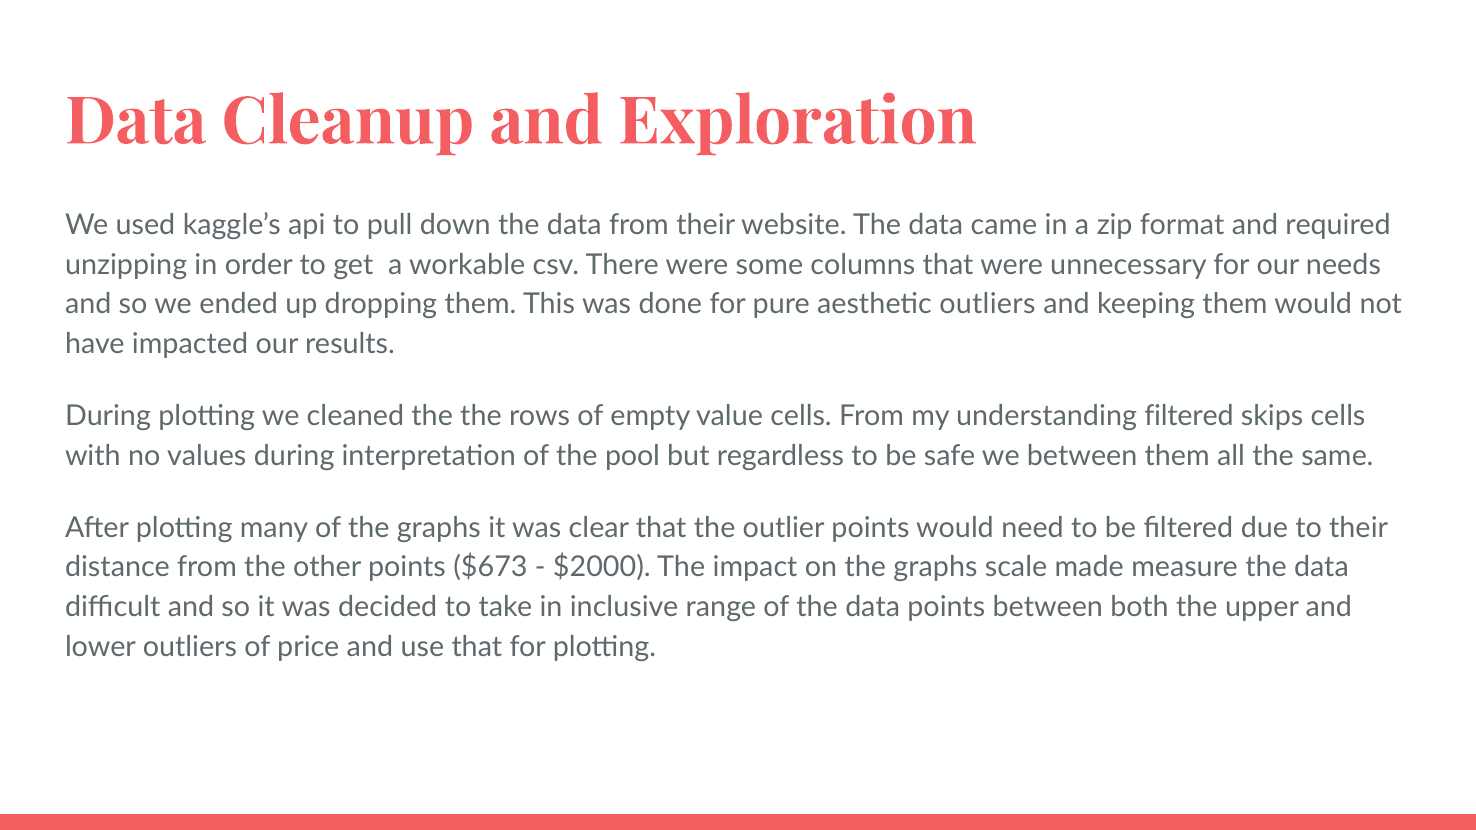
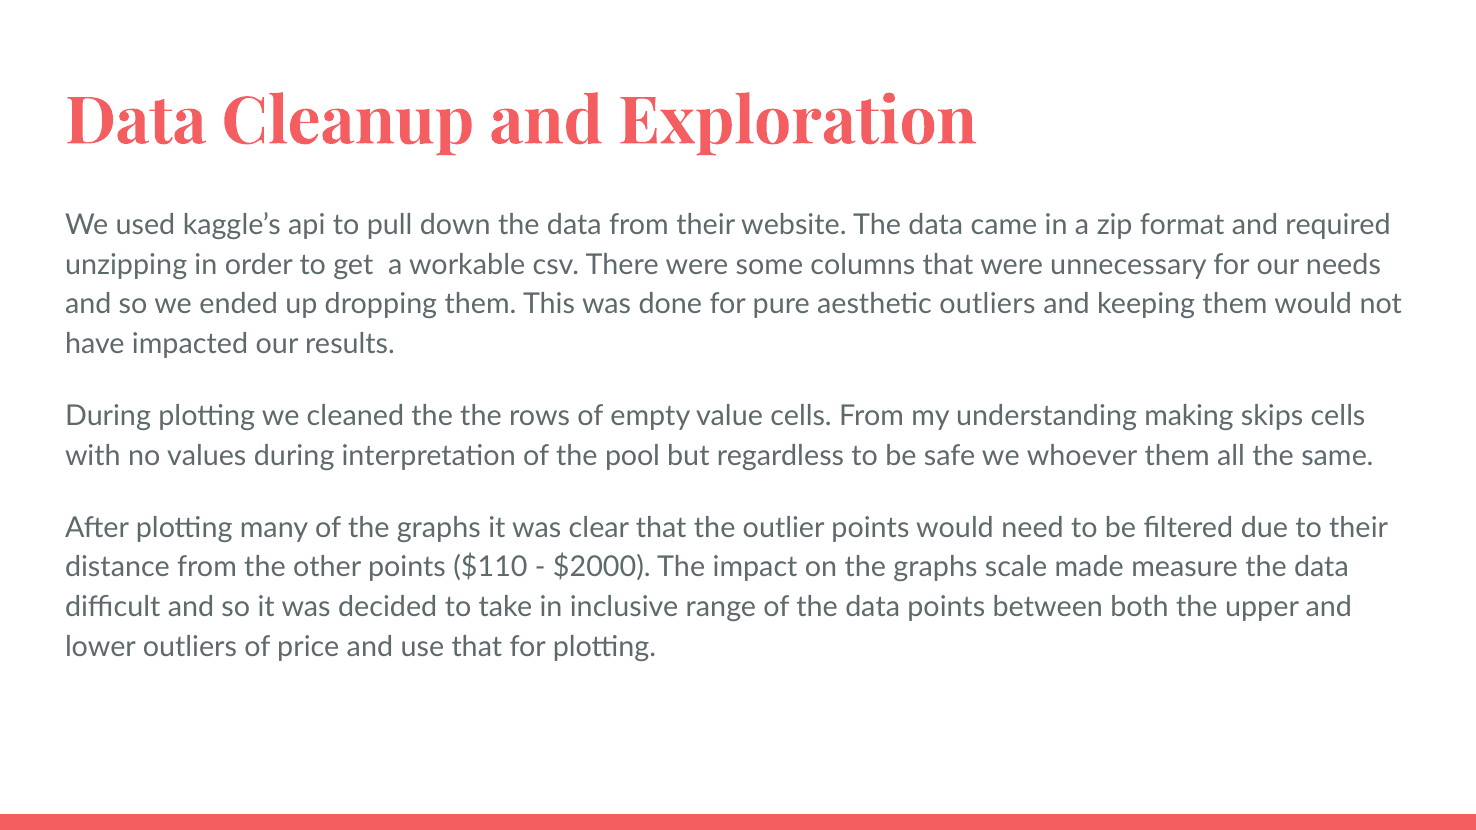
understanding filtered: filtered -> making
we between: between -> whoever
$673: $673 -> $110
